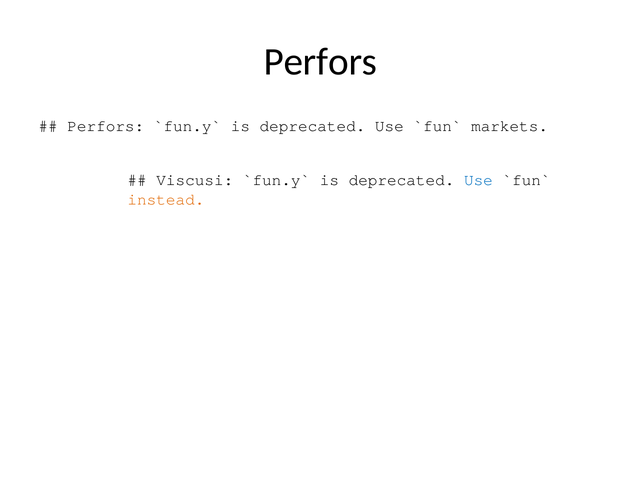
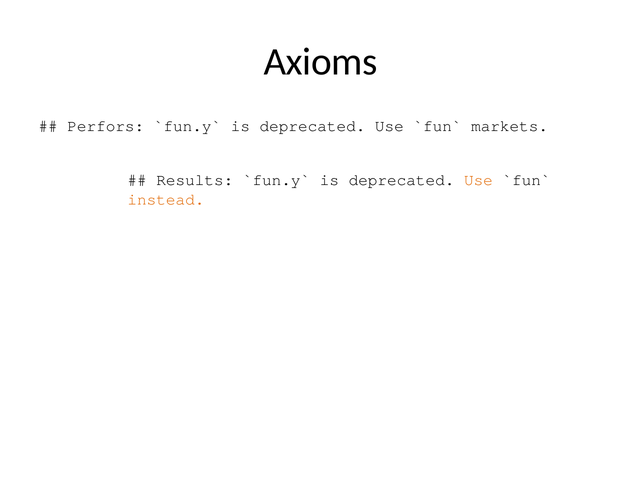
Perfors at (320, 62): Perfors -> Axioms
Viscusi: Viscusi -> Results
Use at (478, 180) colour: blue -> orange
